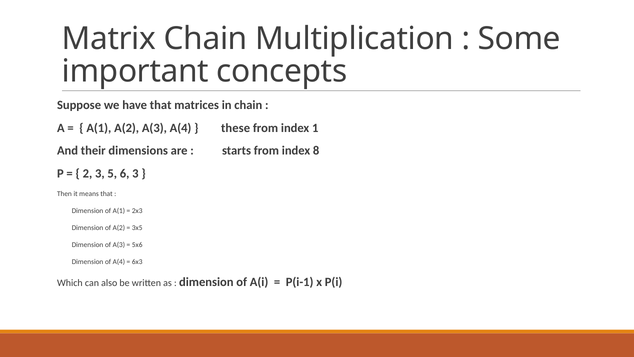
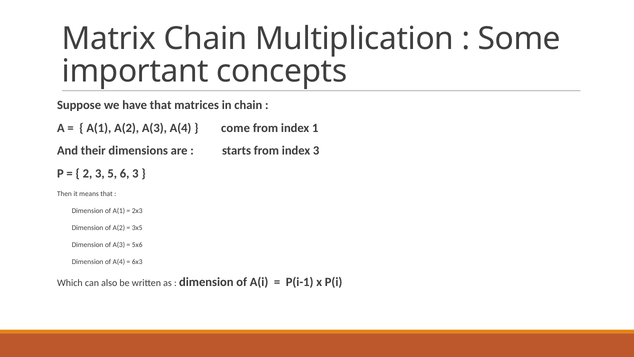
these: these -> come
index 8: 8 -> 3
